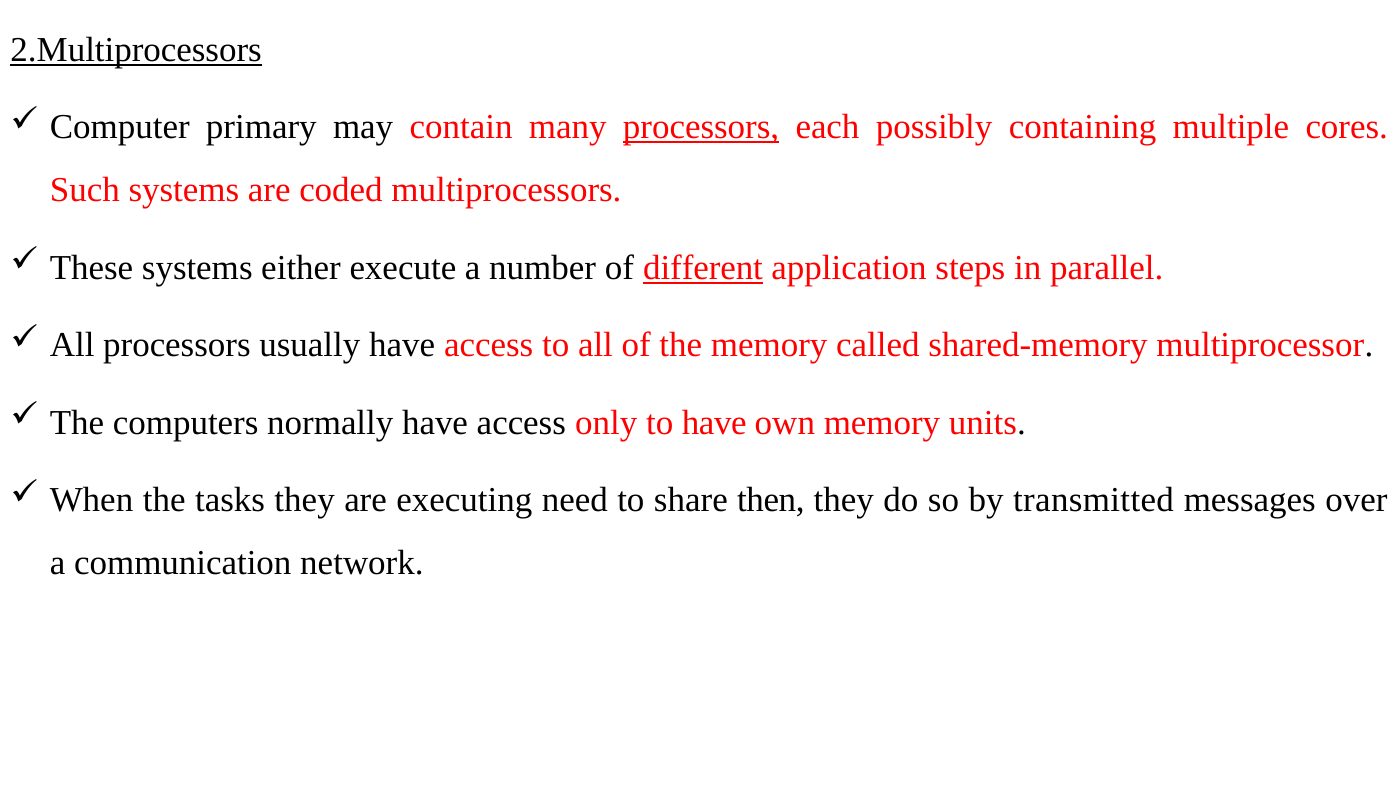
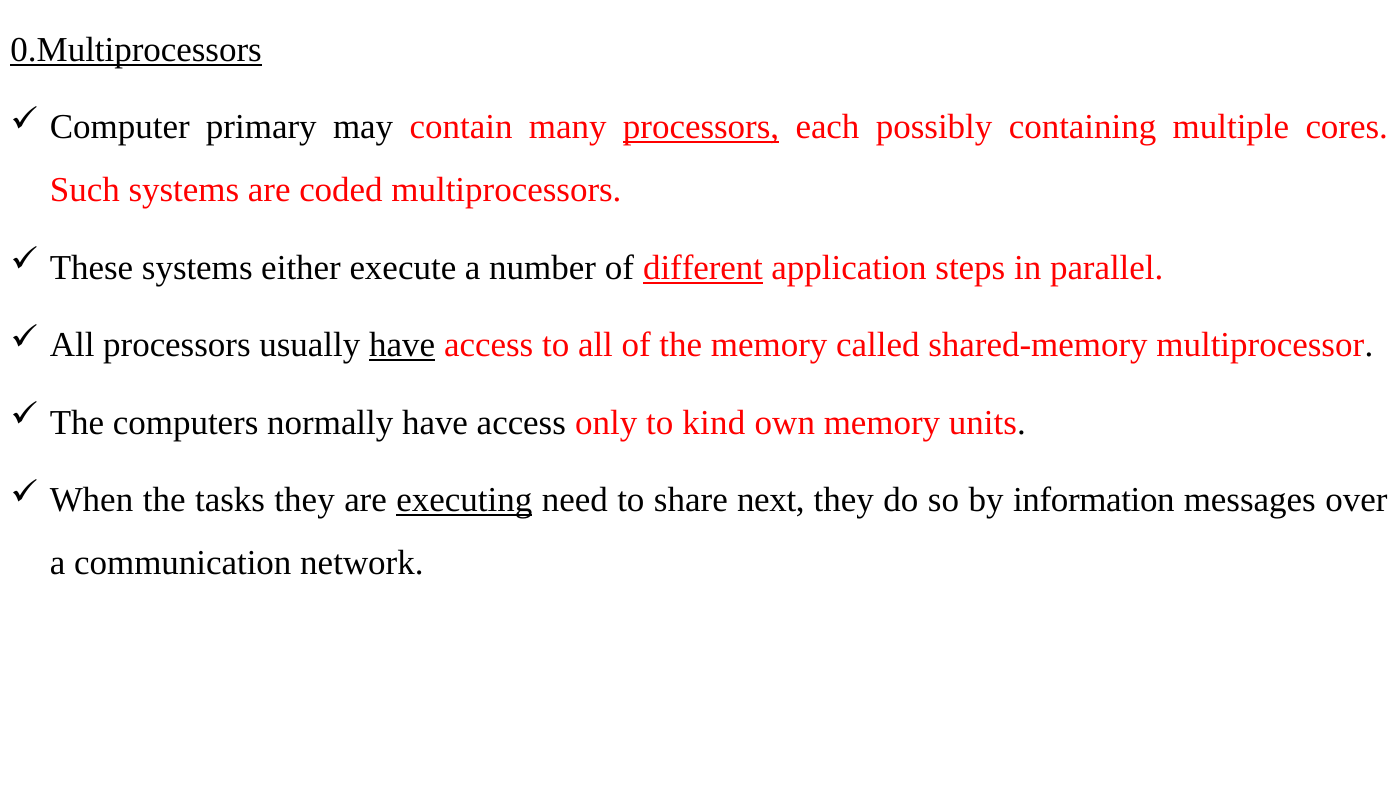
2.Multiprocessors: 2.Multiprocessors -> 0.Multiprocessors
have at (402, 345) underline: none -> present
to have: have -> kind
executing underline: none -> present
then: then -> next
transmitted: transmitted -> information
